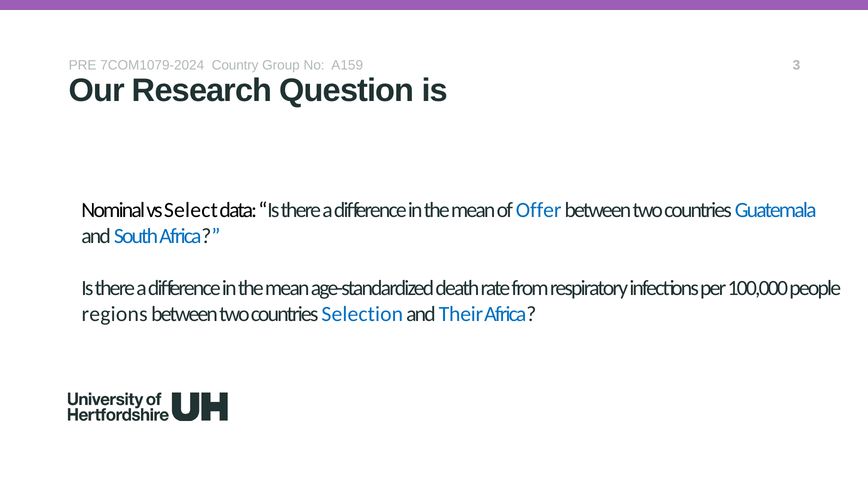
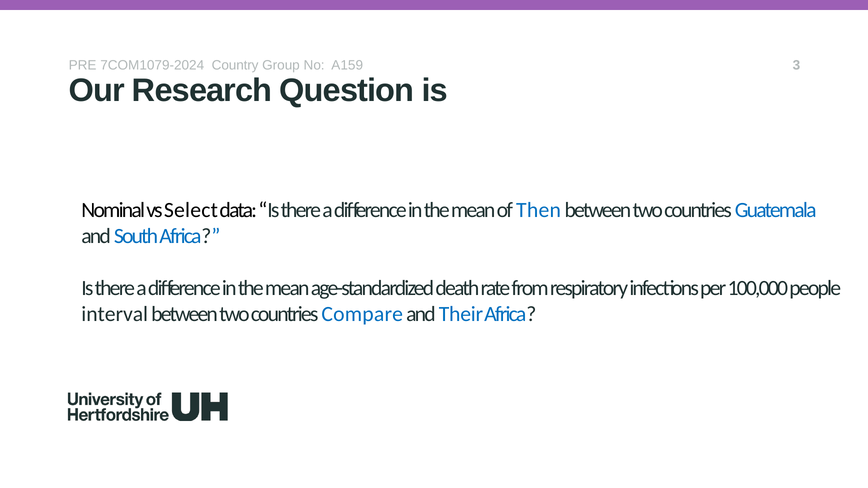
Offer: Offer -> Then
regions: regions -> interval
Selection: Selection -> Compare
